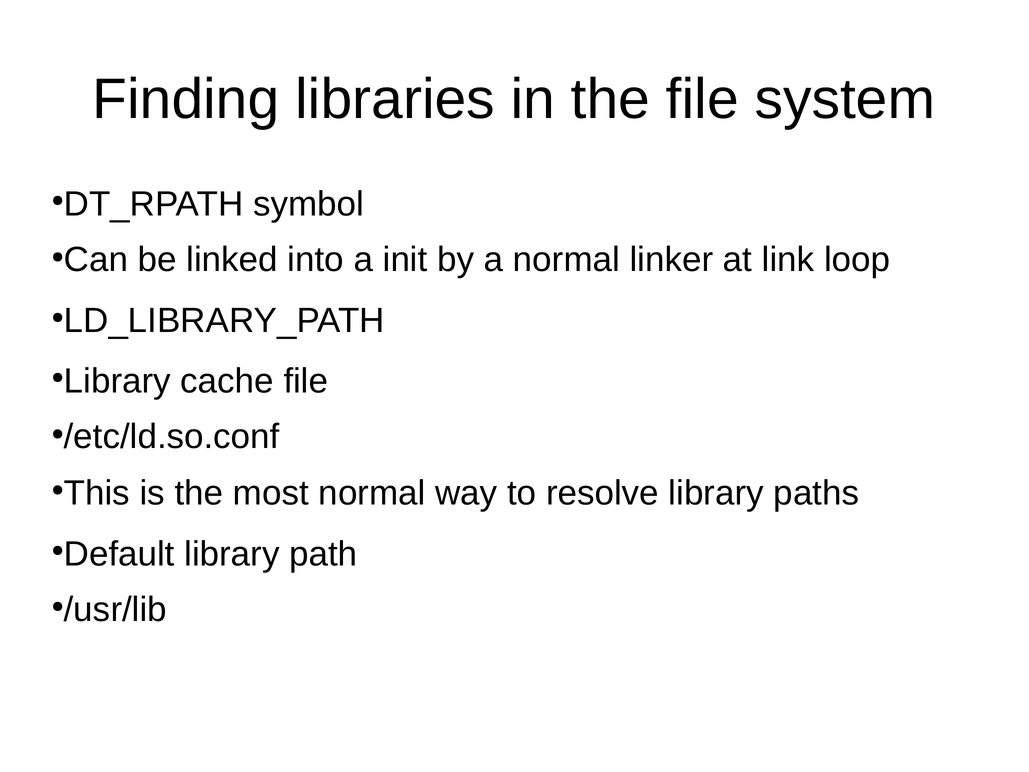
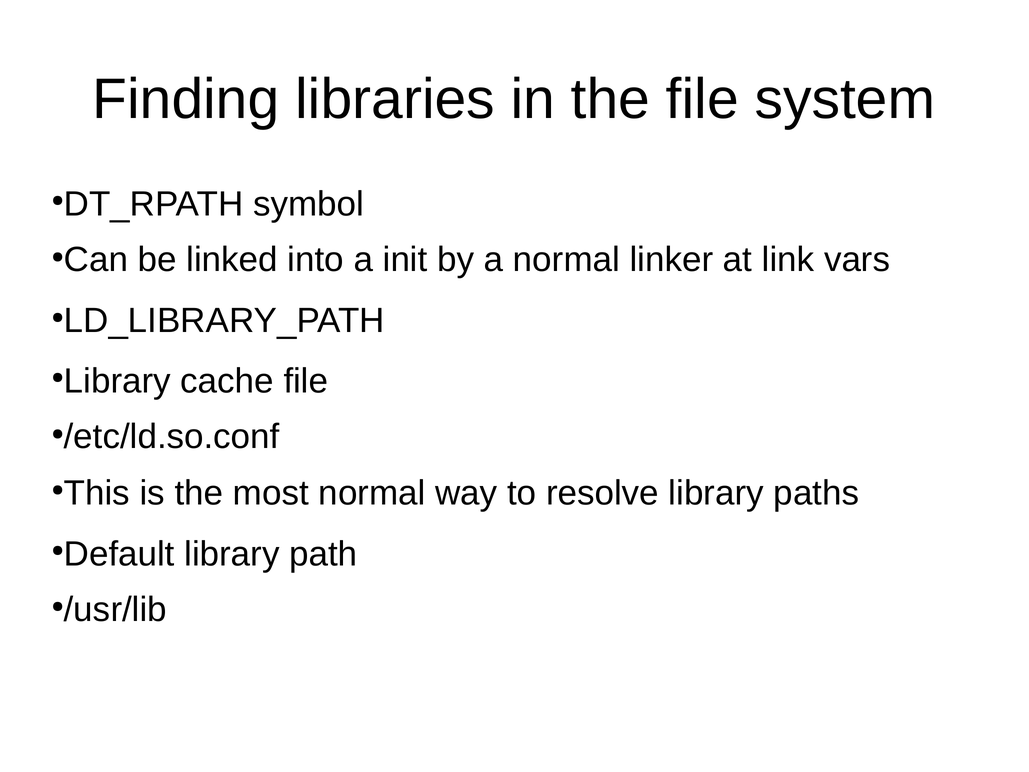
loop: loop -> vars
